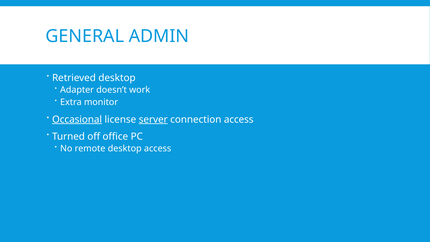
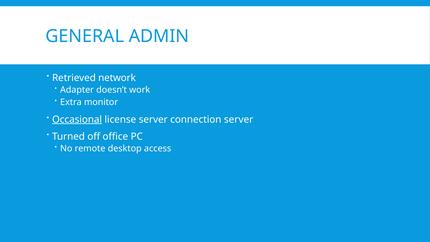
Retrieved desktop: desktop -> network
server at (153, 119) underline: present -> none
connection access: access -> server
